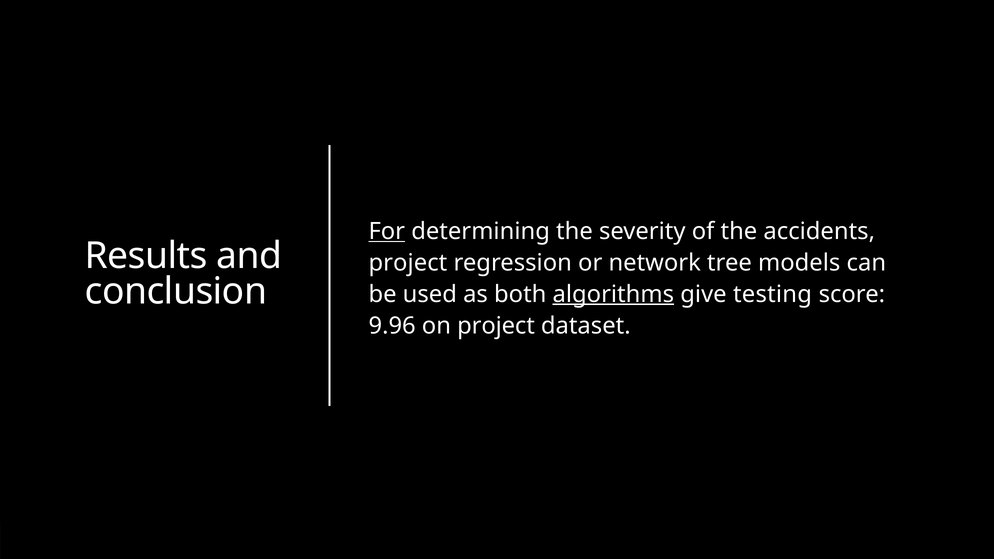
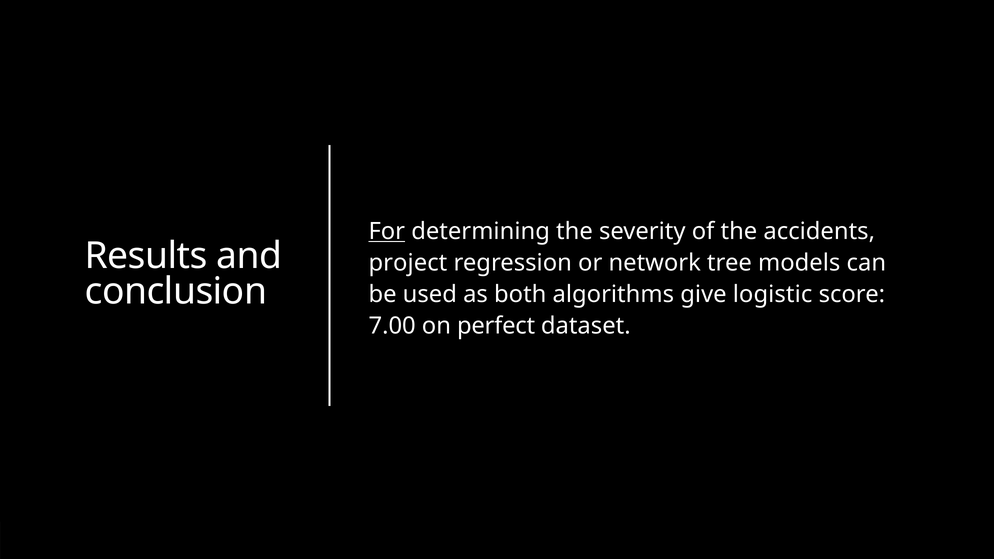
algorithms underline: present -> none
testing: testing -> logistic
9.96: 9.96 -> 7.00
on project: project -> perfect
